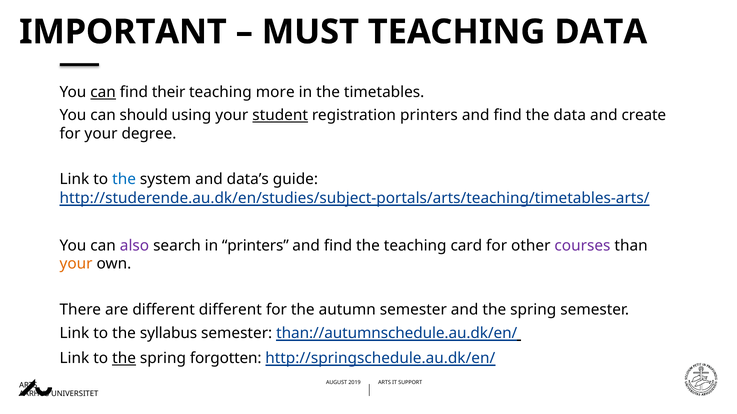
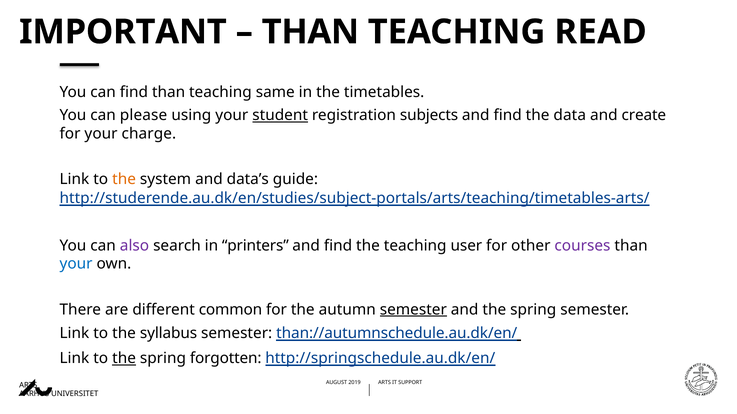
MUST at (310, 32): MUST -> THAN
TEACHING DATA: DATA -> READ
can at (103, 93) underline: present -> none
find their: their -> than
more: more -> same
should: should -> please
registration printers: printers -> subjects
degree: degree -> charge
the at (124, 179) colour: blue -> orange
card: card -> user
your at (76, 264) colour: orange -> blue
different different: different -> common
semester at (413, 310) underline: none -> present
